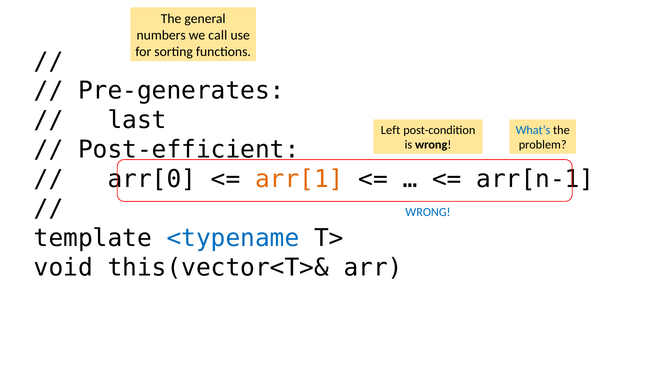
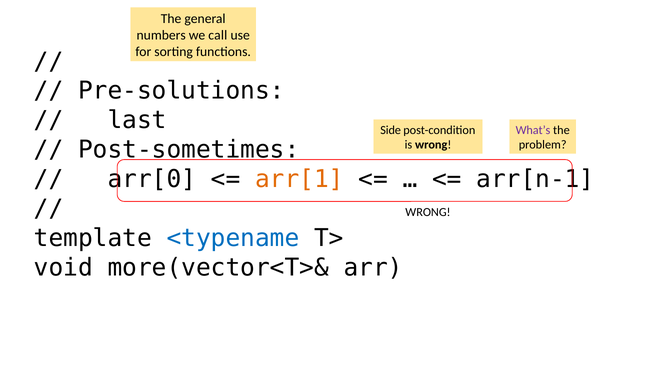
Pre-generates: Pre-generates -> Pre-solutions
Left: Left -> Side
What’s colour: blue -> purple
Post-efficient: Post-efficient -> Post-sometimes
WRONG at (428, 212) colour: blue -> black
this(vector<T>&: this(vector<T>& -> more(vector<T>&
